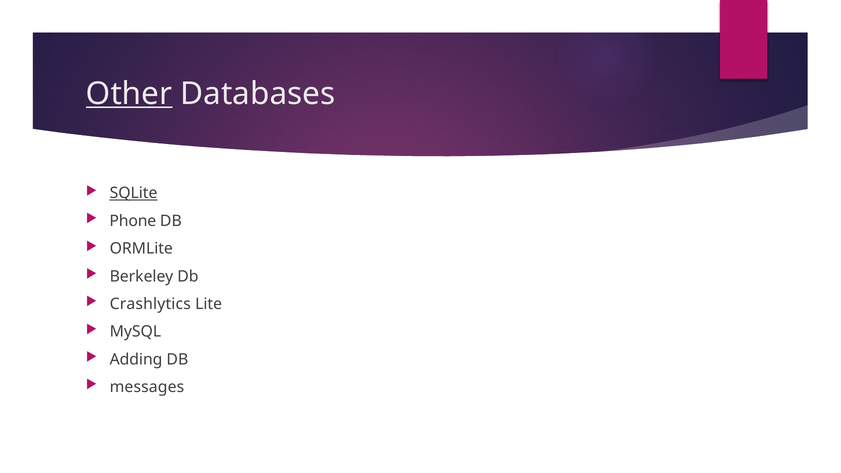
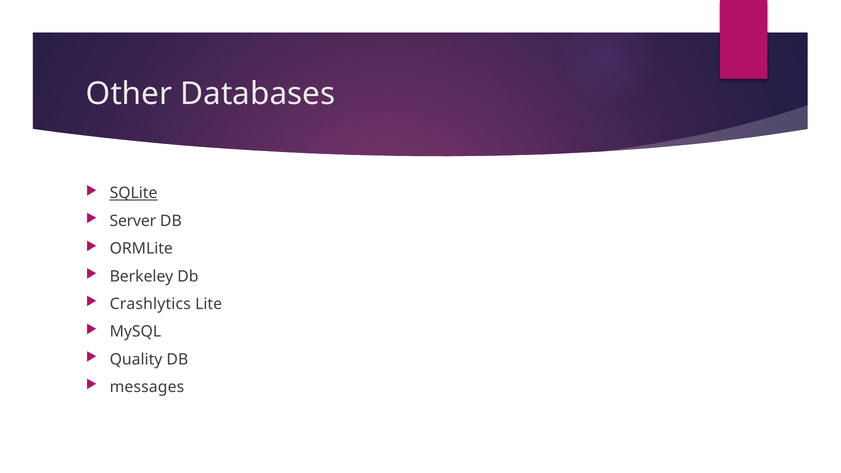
Other underline: present -> none
Phone: Phone -> Server
Adding: Adding -> Quality
